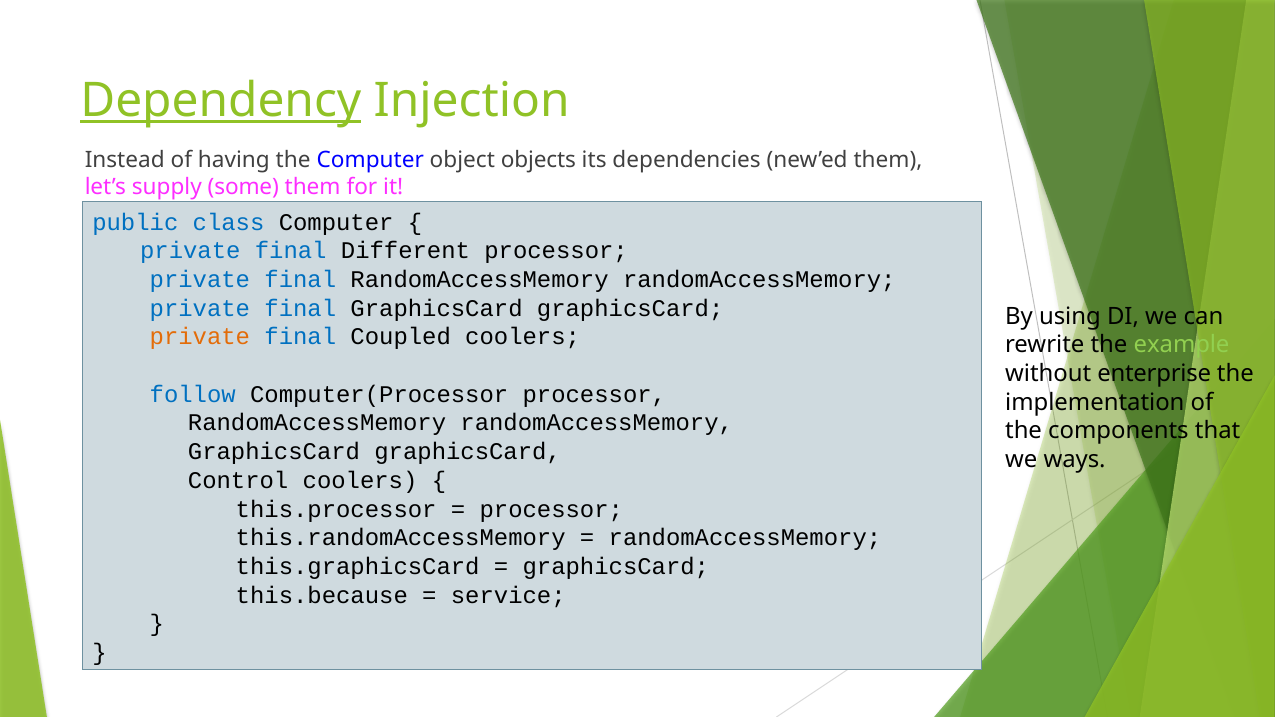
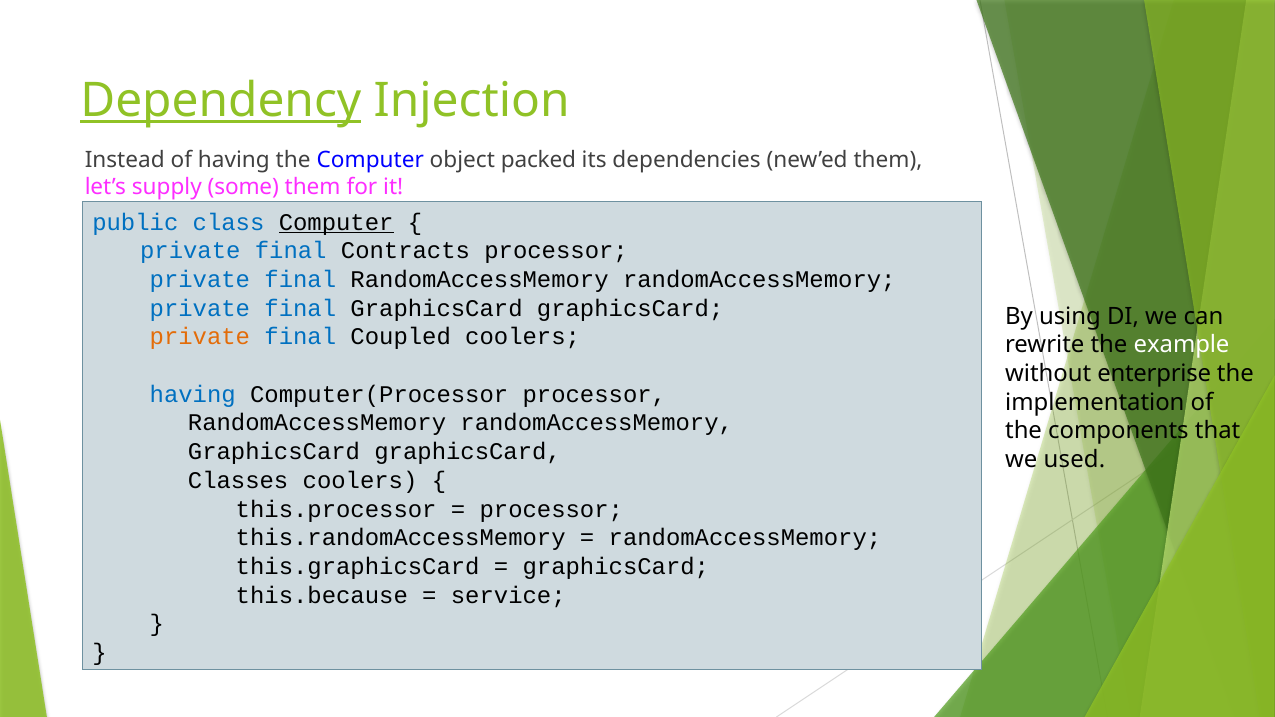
objects: objects -> packed
Computer at (336, 222) underline: none -> present
Different: Different -> Contracts
example colour: light green -> white
follow at (193, 395): follow -> having
ways: ways -> used
Control: Control -> Classes
